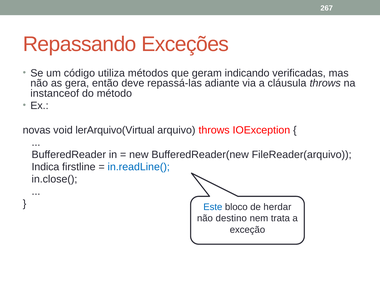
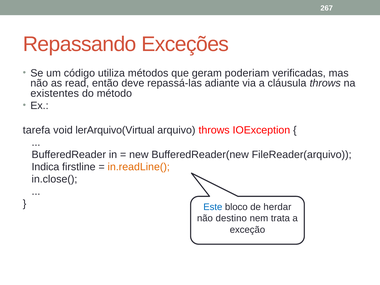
indicando: indicando -> poderiam
gera: gera -> read
instanceof: instanceof -> existentes
novas: novas -> tarefa
in.readLine( colour: blue -> orange
